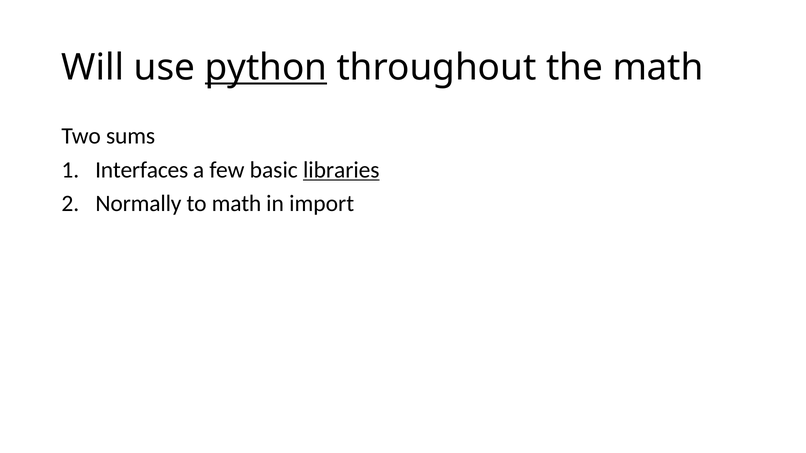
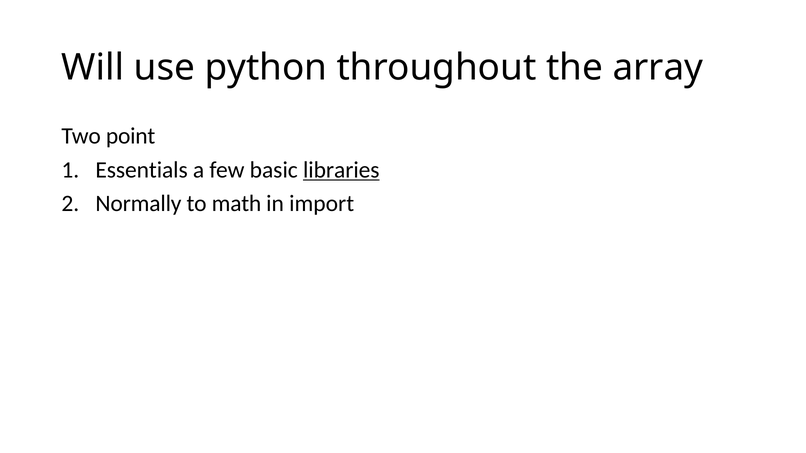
python underline: present -> none
the math: math -> array
sums: sums -> point
Interfaces: Interfaces -> Essentials
